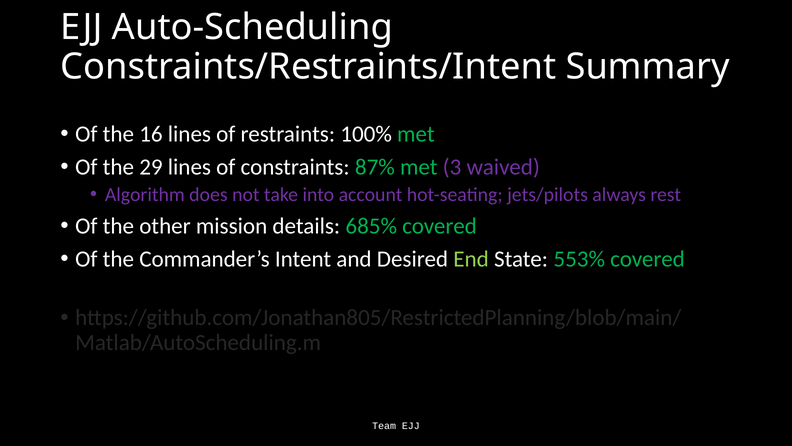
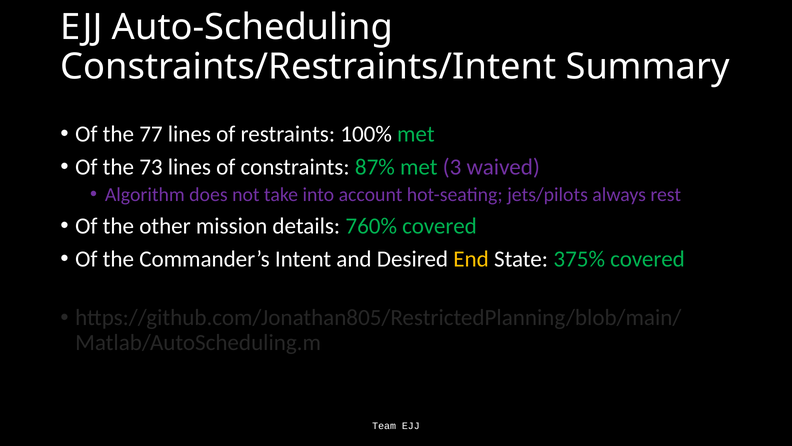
16: 16 -> 77
29: 29 -> 73
685%: 685% -> 760%
End colour: light green -> yellow
553%: 553% -> 375%
